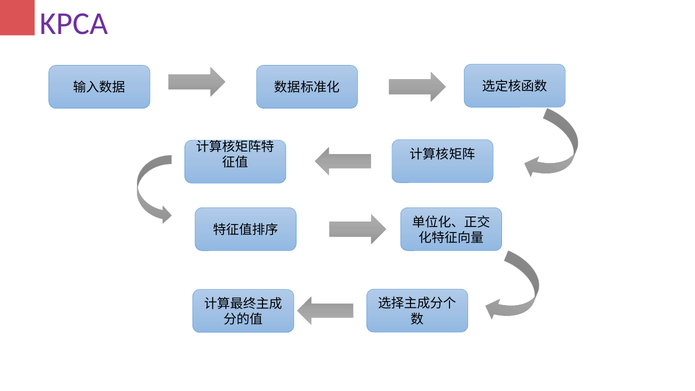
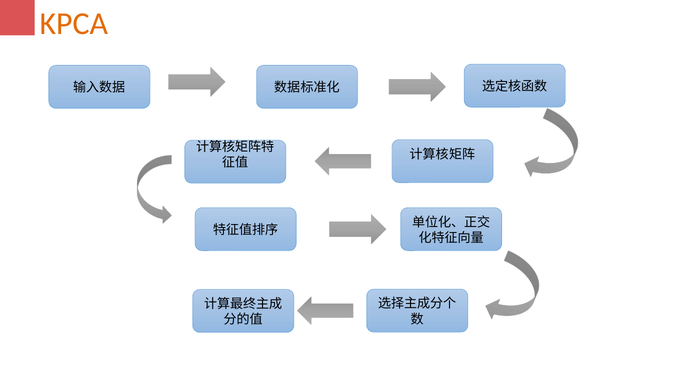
KPCA colour: purple -> orange
